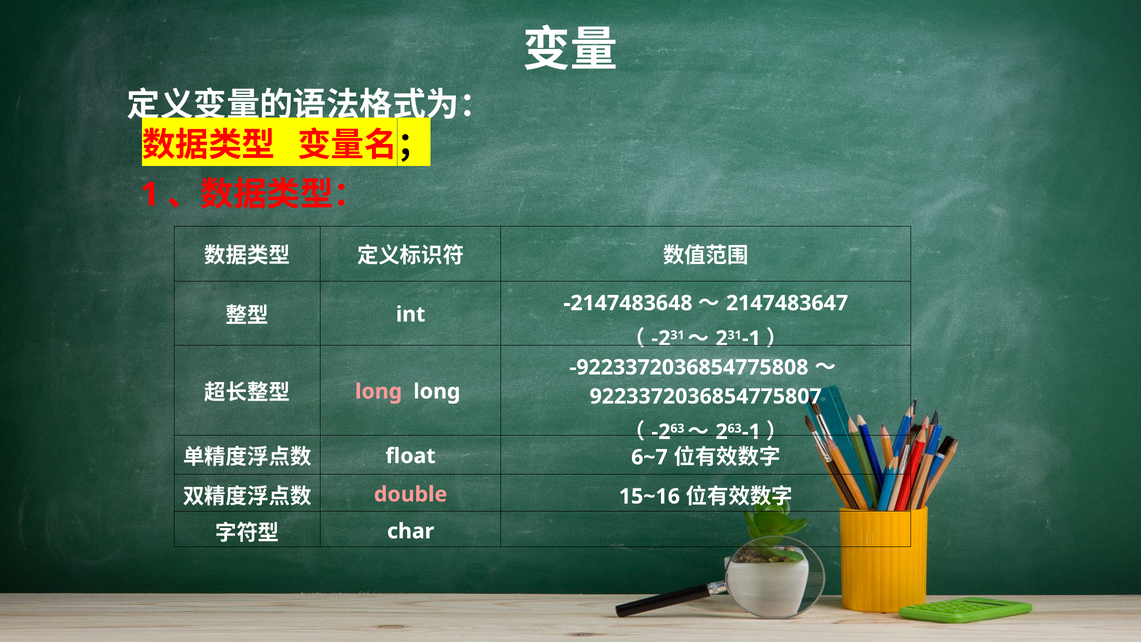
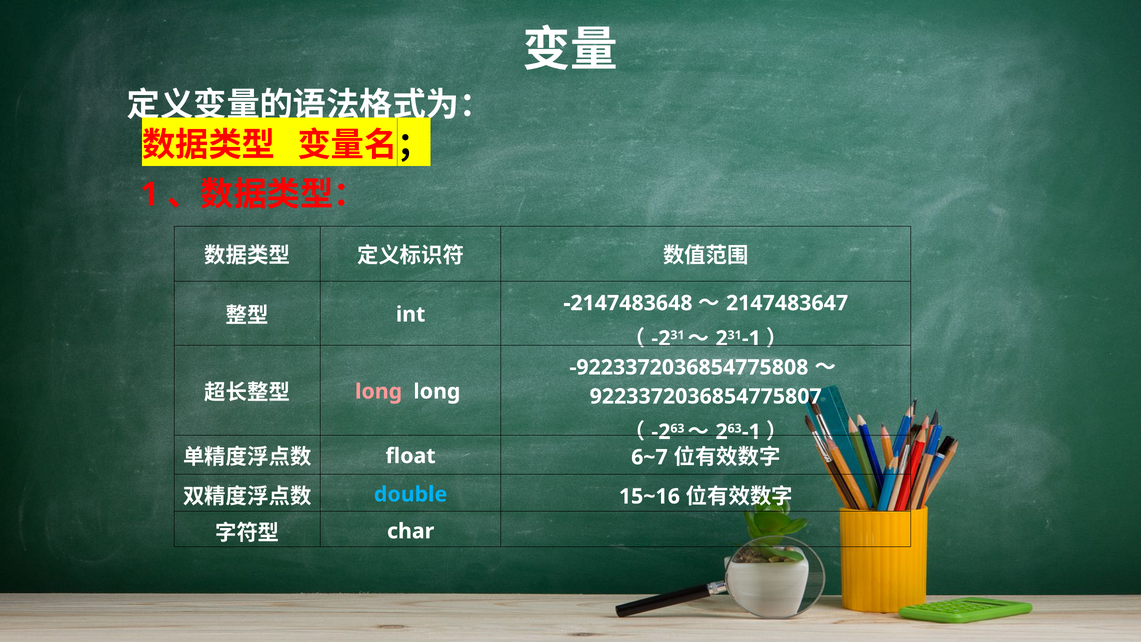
double colour: pink -> light blue
